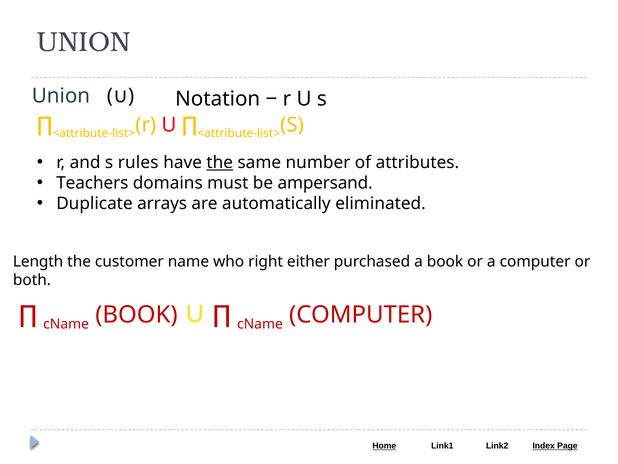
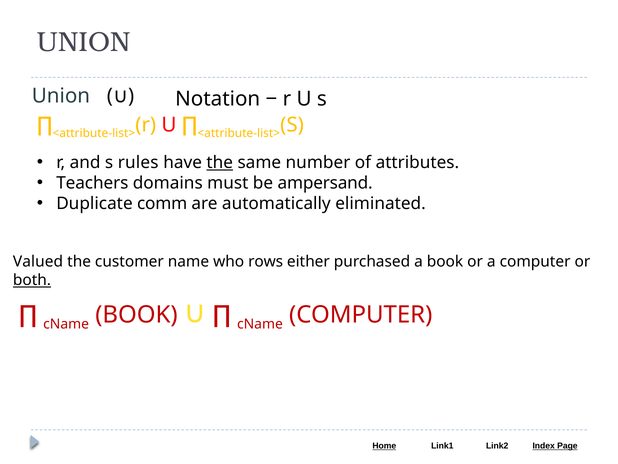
arrays: arrays -> comm
Length: Length -> Valued
right: right -> rows
both underline: none -> present
